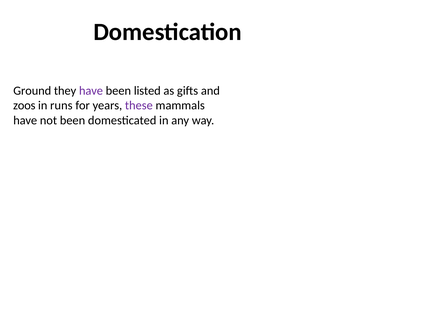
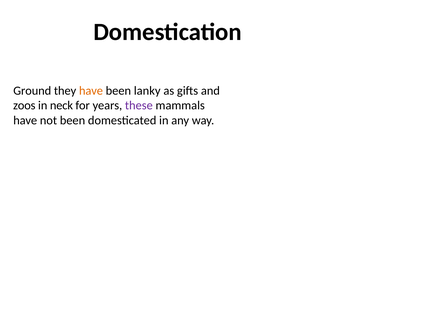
have at (91, 91) colour: purple -> orange
listed: listed -> lanky
runs: runs -> neck
